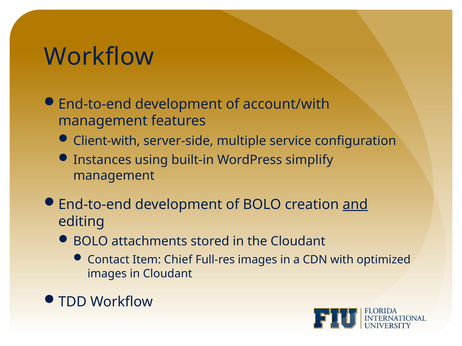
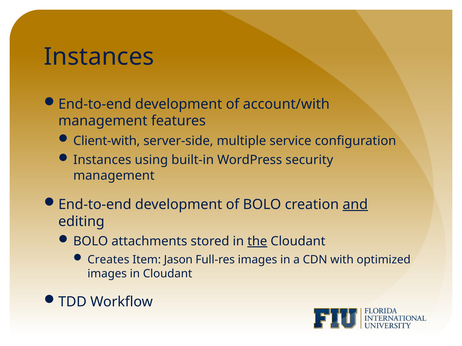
Workflow at (99, 57): Workflow -> Instances
simplify: simplify -> security
the underline: none -> present
Contact: Contact -> Creates
Chief: Chief -> Jason
